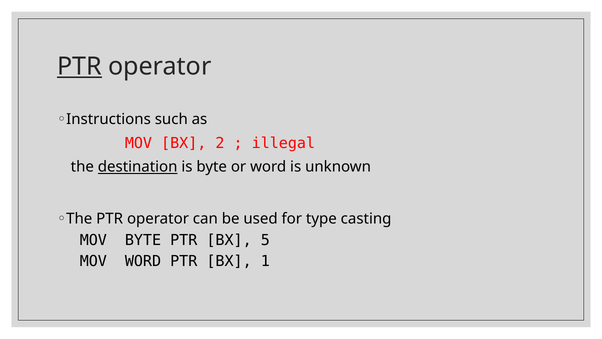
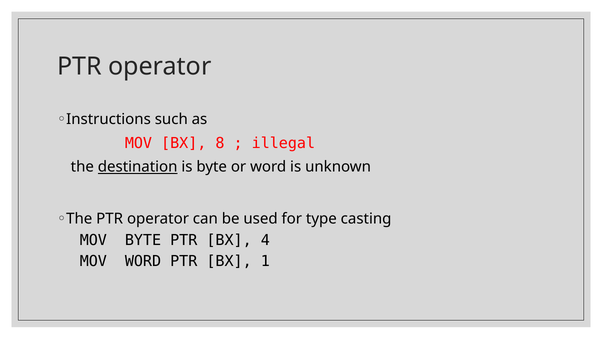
PTR at (80, 67) underline: present -> none
2: 2 -> 8
5: 5 -> 4
